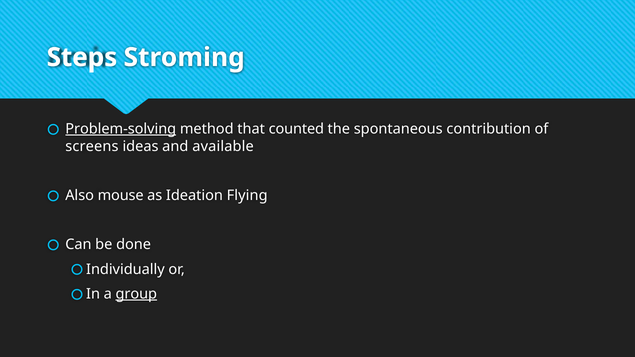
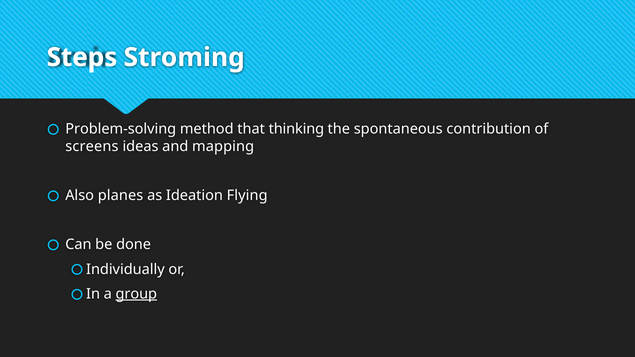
Problem-solving underline: present -> none
counted: counted -> thinking
available: available -> mapping
mouse: mouse -> planes
